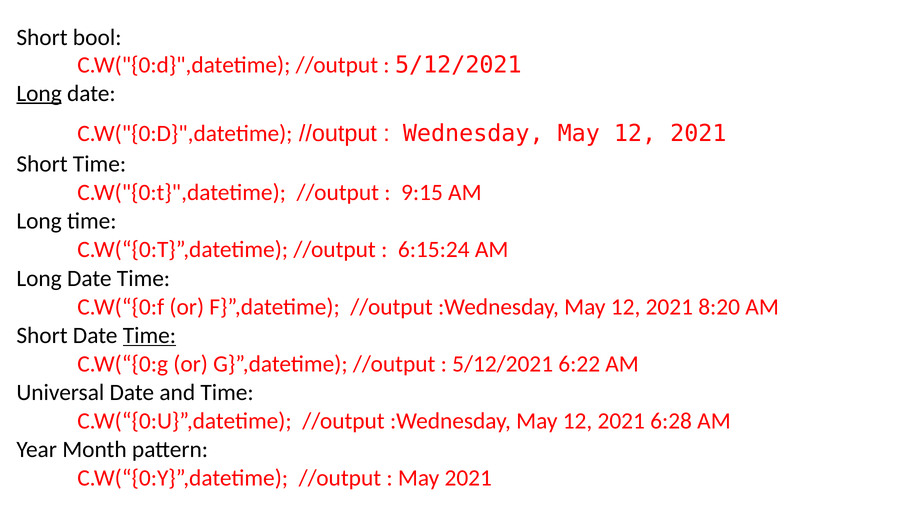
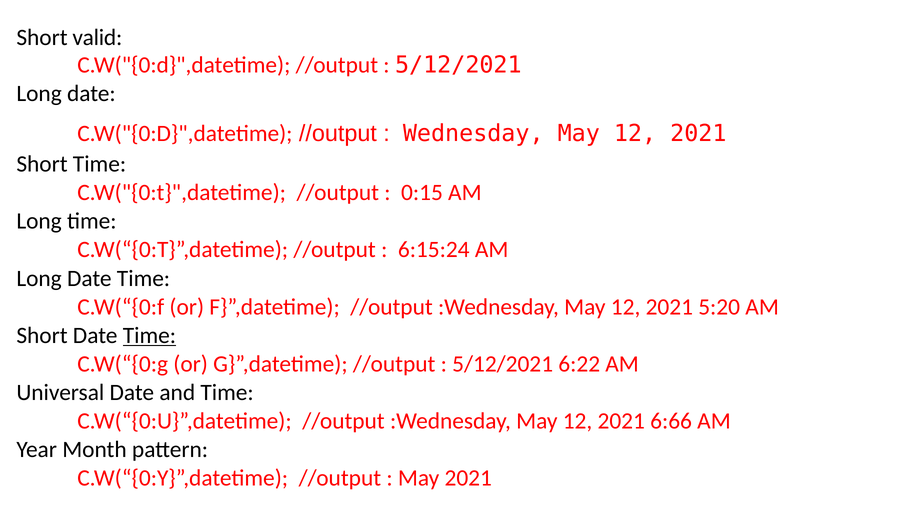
bool: bool -> valid
Long at (39, 93) underline: present -> none
9:15: 9:15 -> 0:15
8:20: 8:20 -> 5:20
6:28: 6:28 -> 6:66
